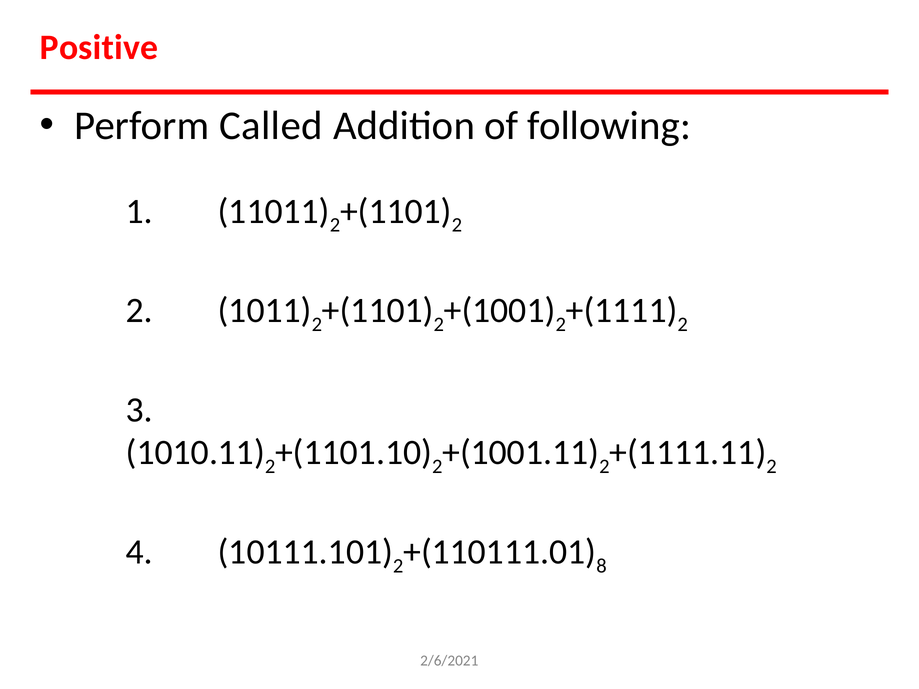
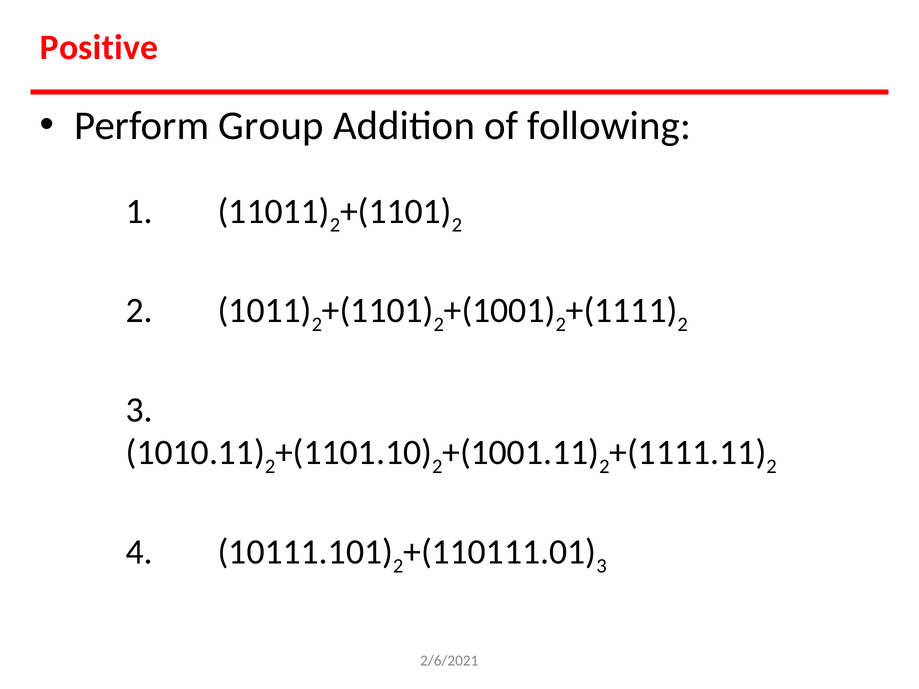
Called: Called -> Group
8 at (601, 566): 8 -> 3
